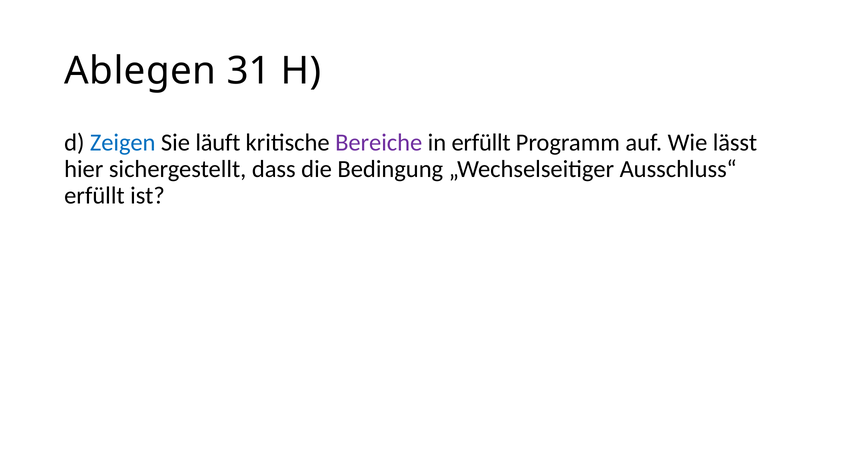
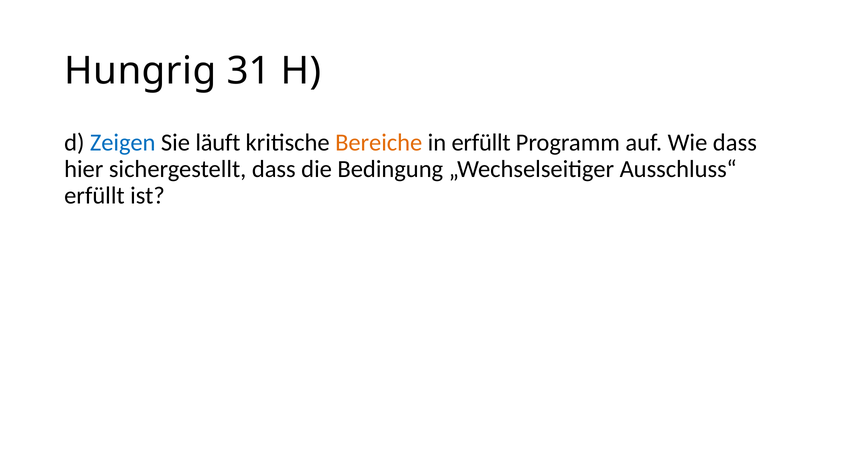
Ablegen: Ablegen -> Hungrig
Bereiche colour: purple -> orange
Wie lässt: lässt -> dass
